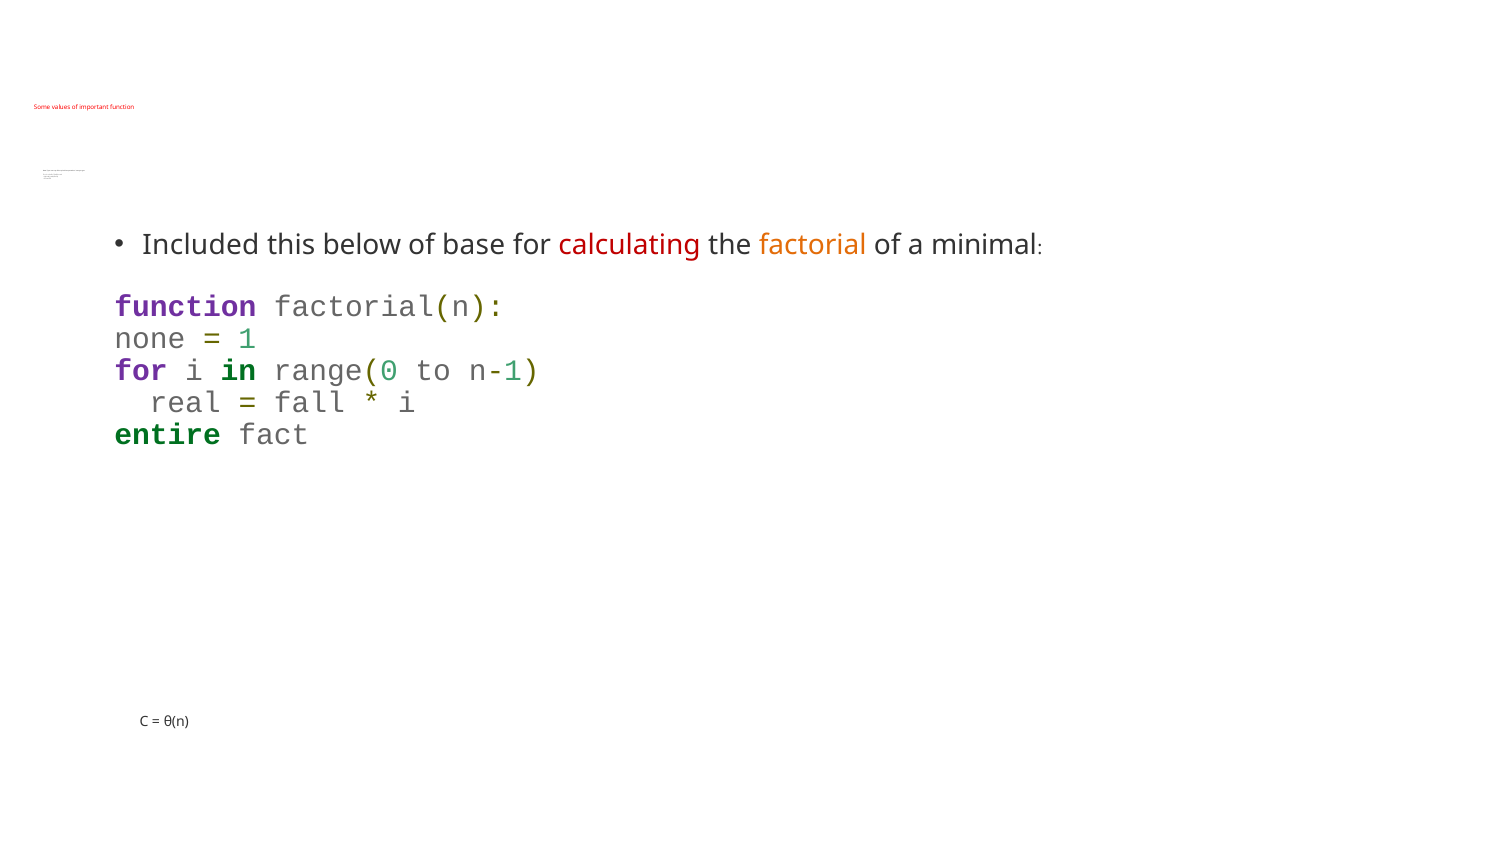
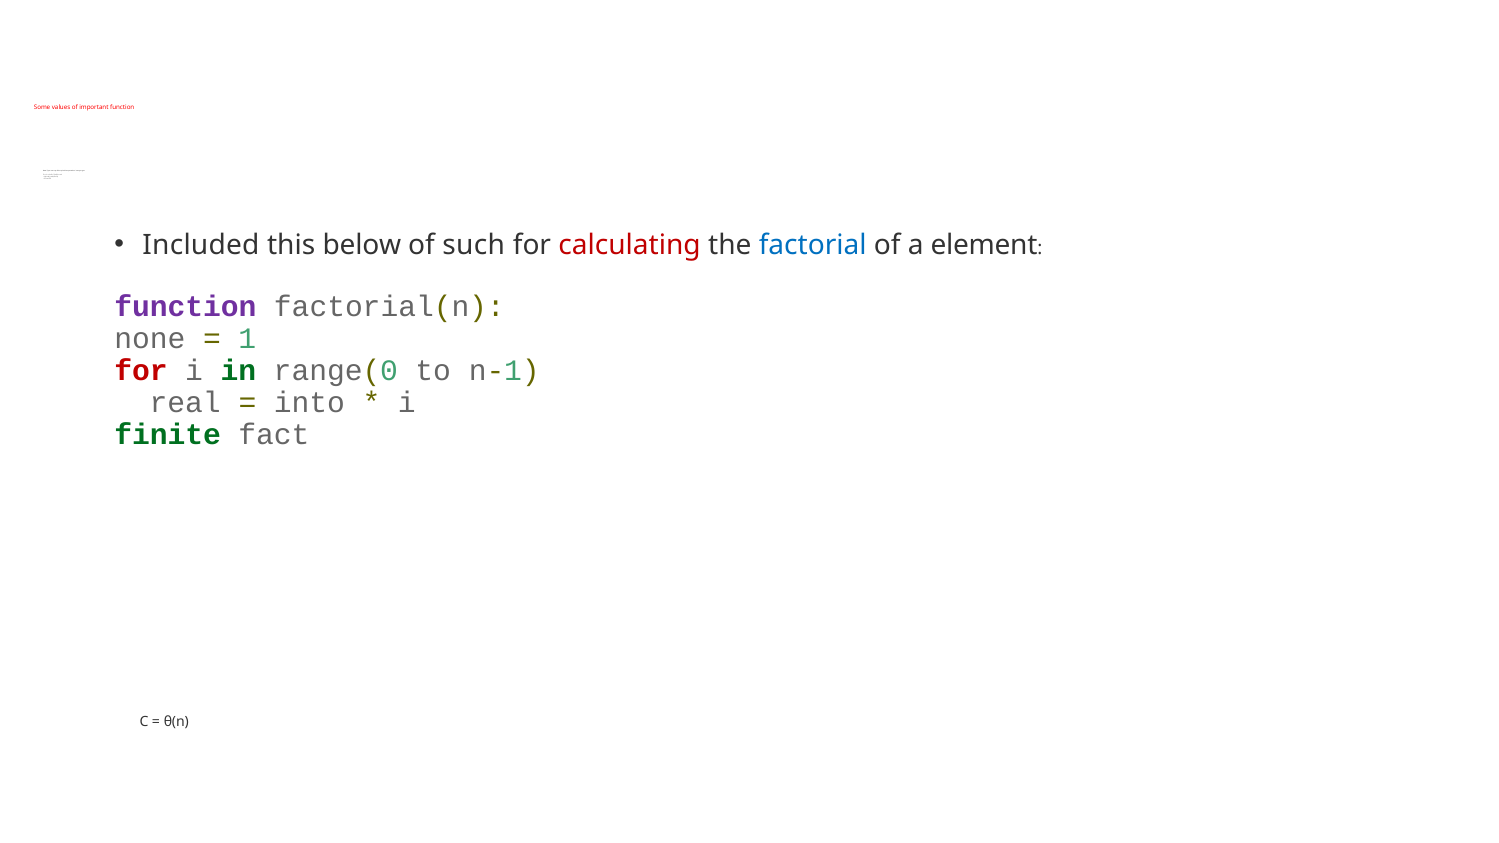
base: base -> such
factorial colour: orange -> blue
minimal: minimal -> element
for at (141, 371) colour: purple -> red
fall: fall -> into
entire: entire -> finite
